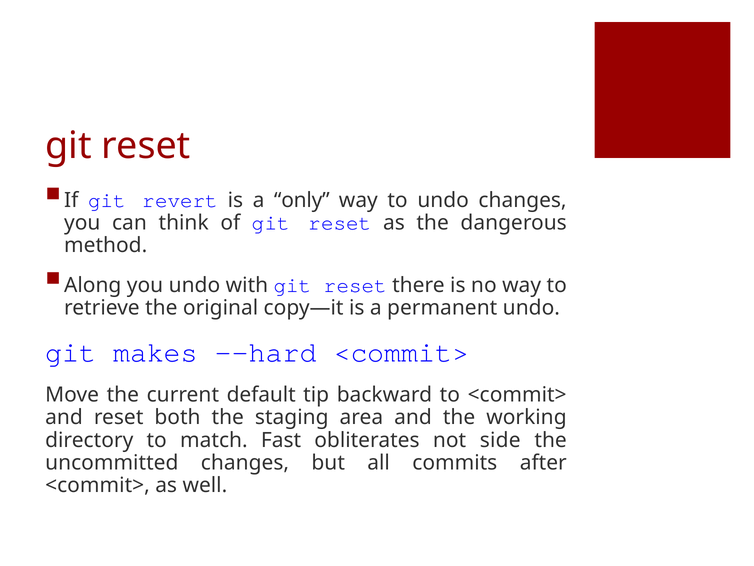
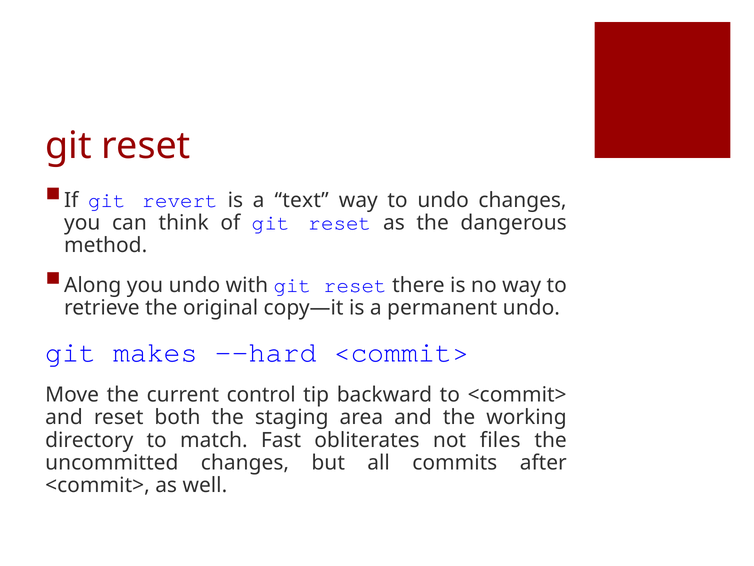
only: only -> text
default: default -> control
side: side -> files
